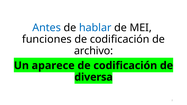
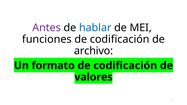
Antes colour: blue -> purple
aparece: aparece -> formato
diversa: diversa -> valores
